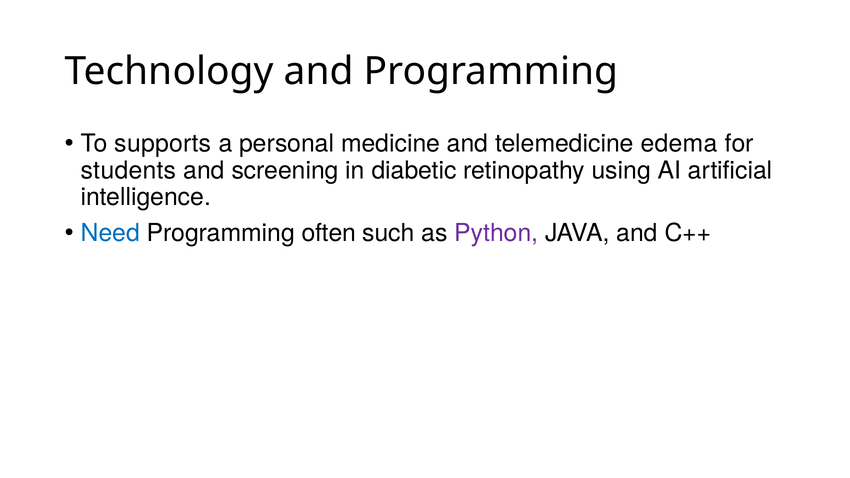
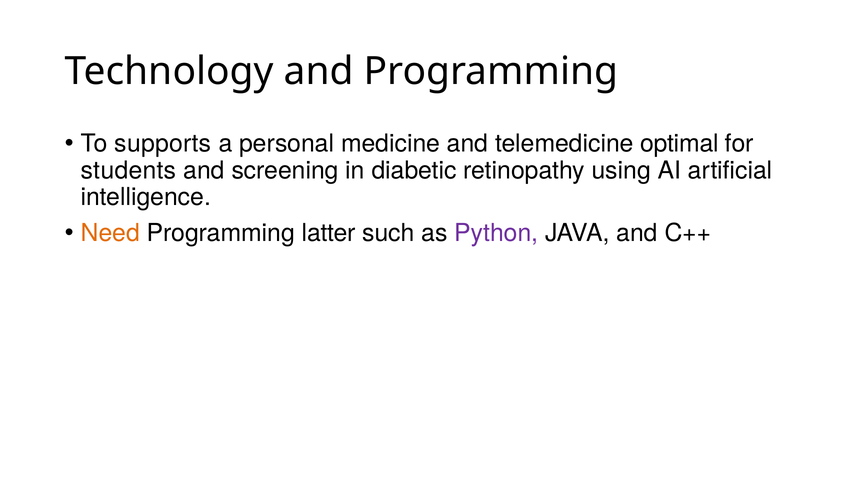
edema: edema -> optimal
Need colour: blue -> orange
often: often -> latter
